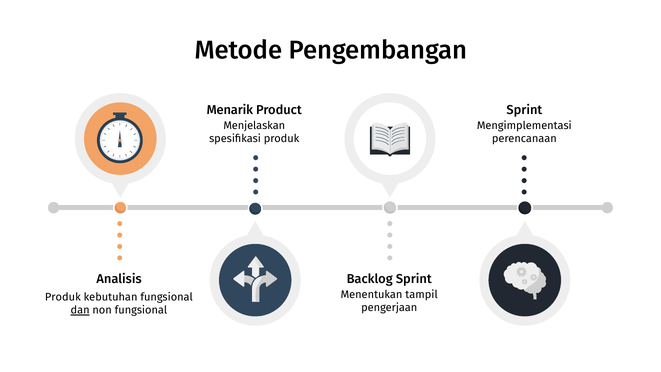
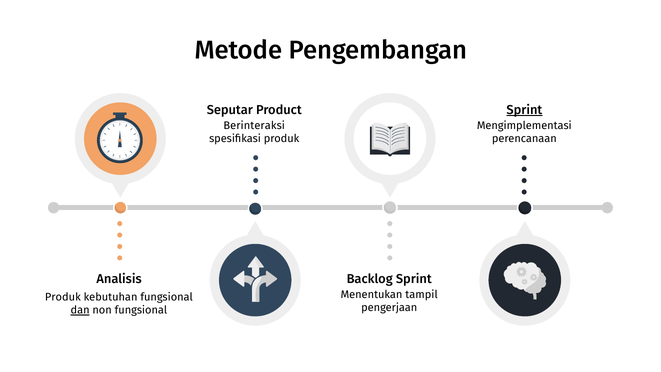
Menarik: Menarik -> Seputar
Sprint at (524, 110) underline: none -> present
Menjelaskan: Menjelaskan -> Berinteraksi
